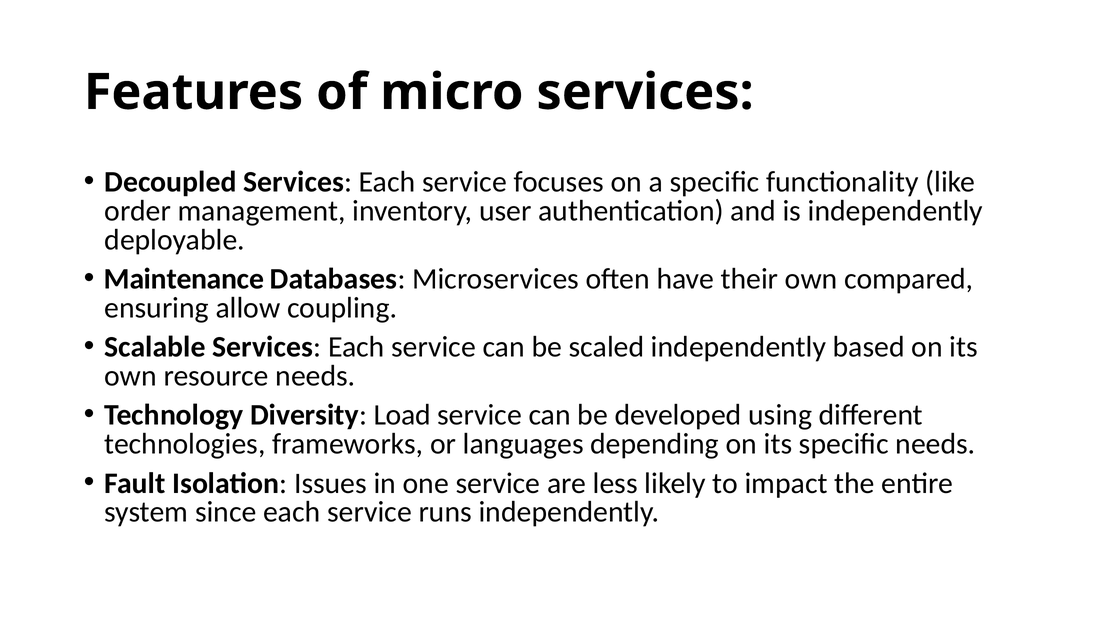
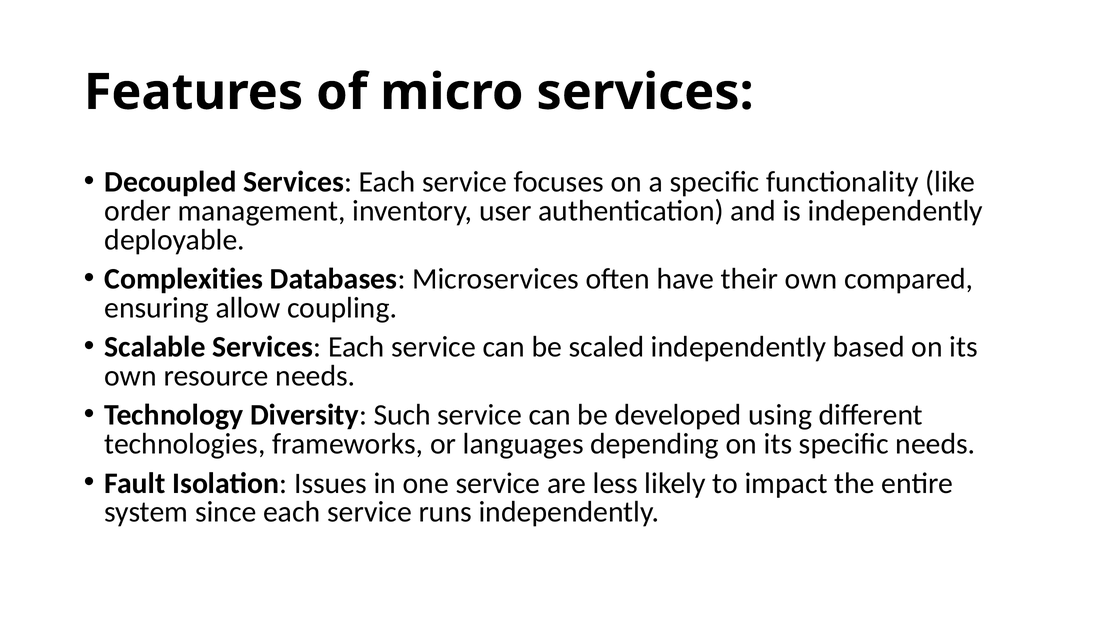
Maintenance: Maintenance -> Complexities
Load: Load -> Such
